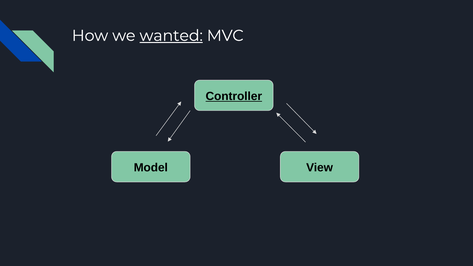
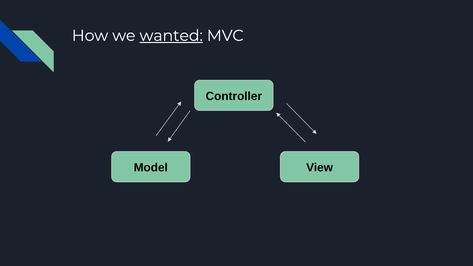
Controller underline: present -> none
